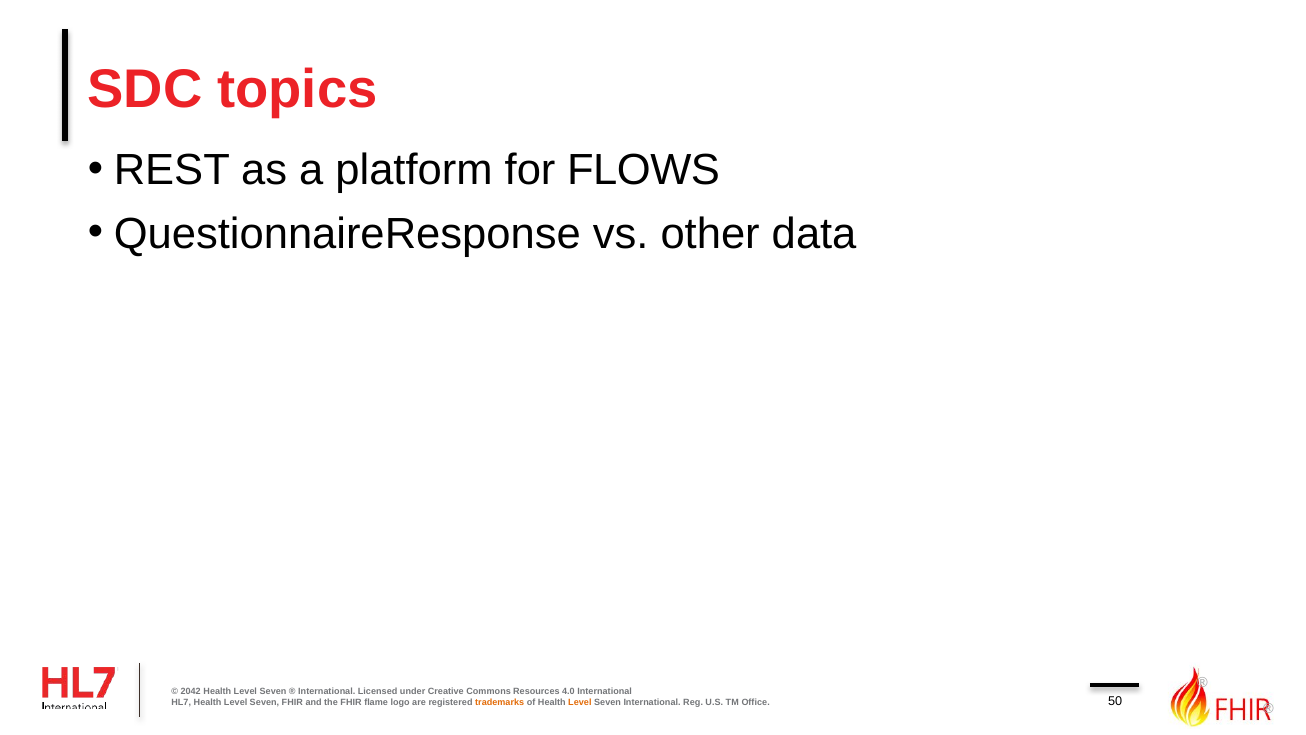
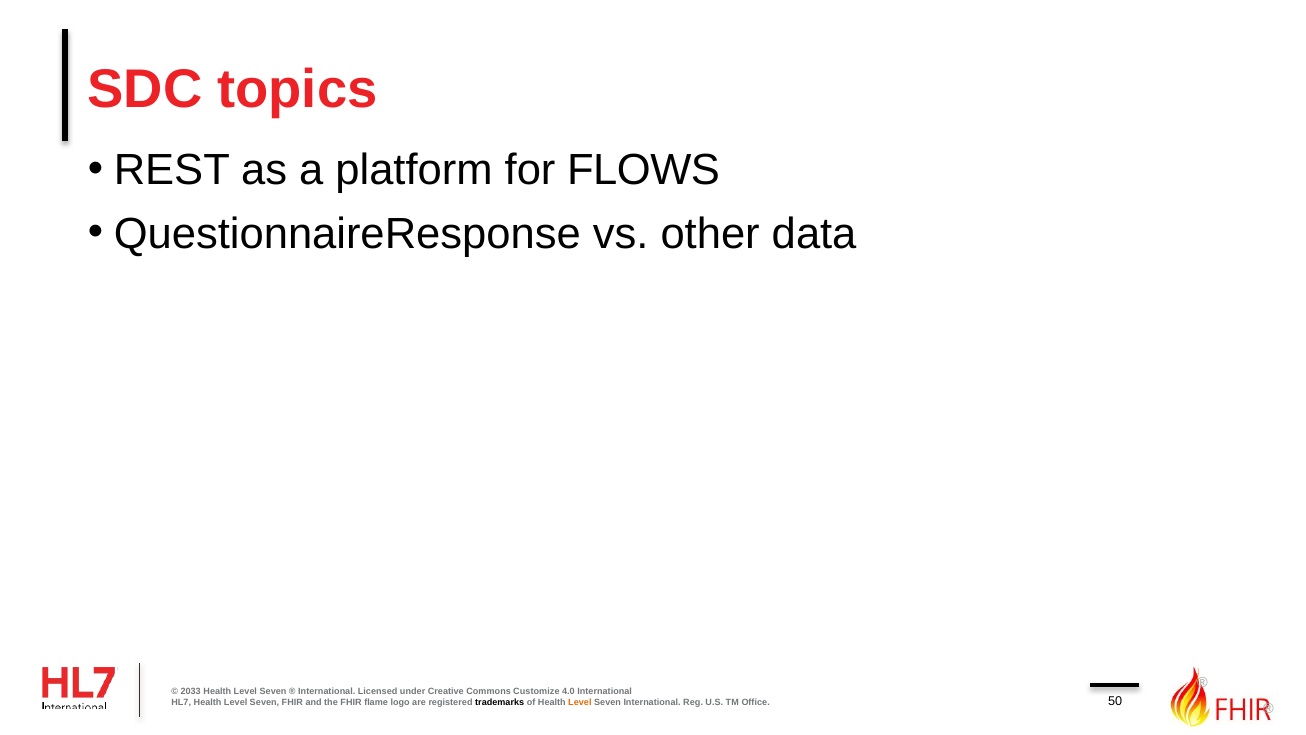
2042: 2042 -> 2033
Resources: Resources -> Customize
trademarks colour: orange -> black
